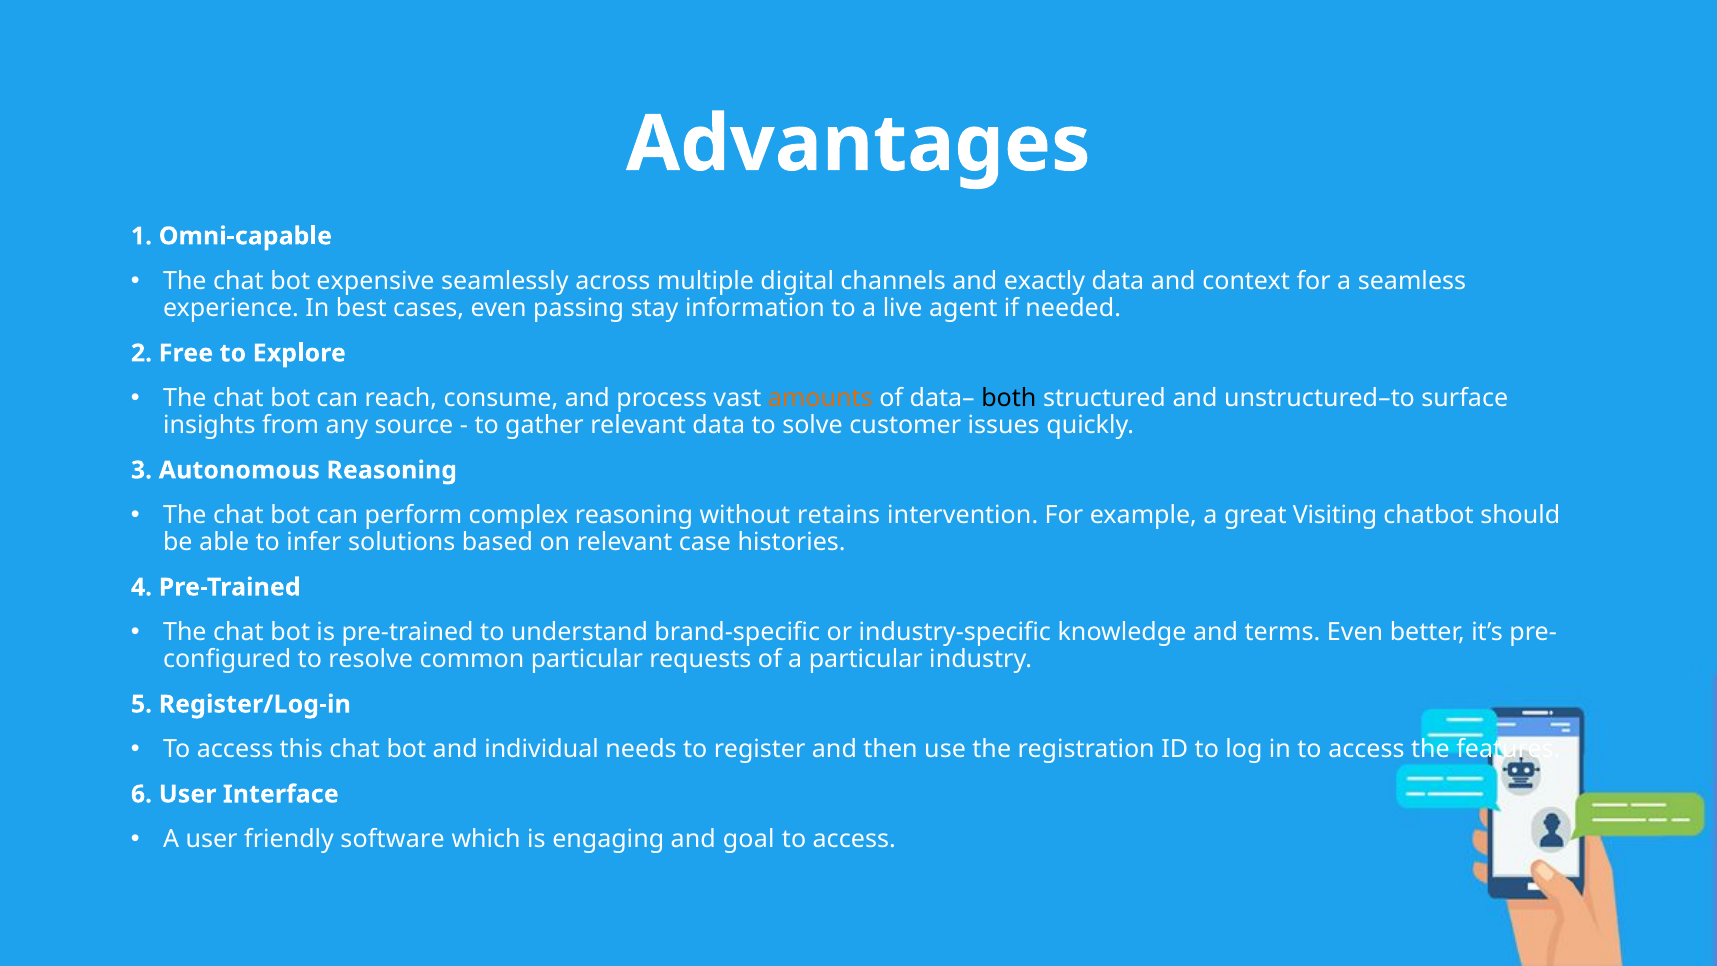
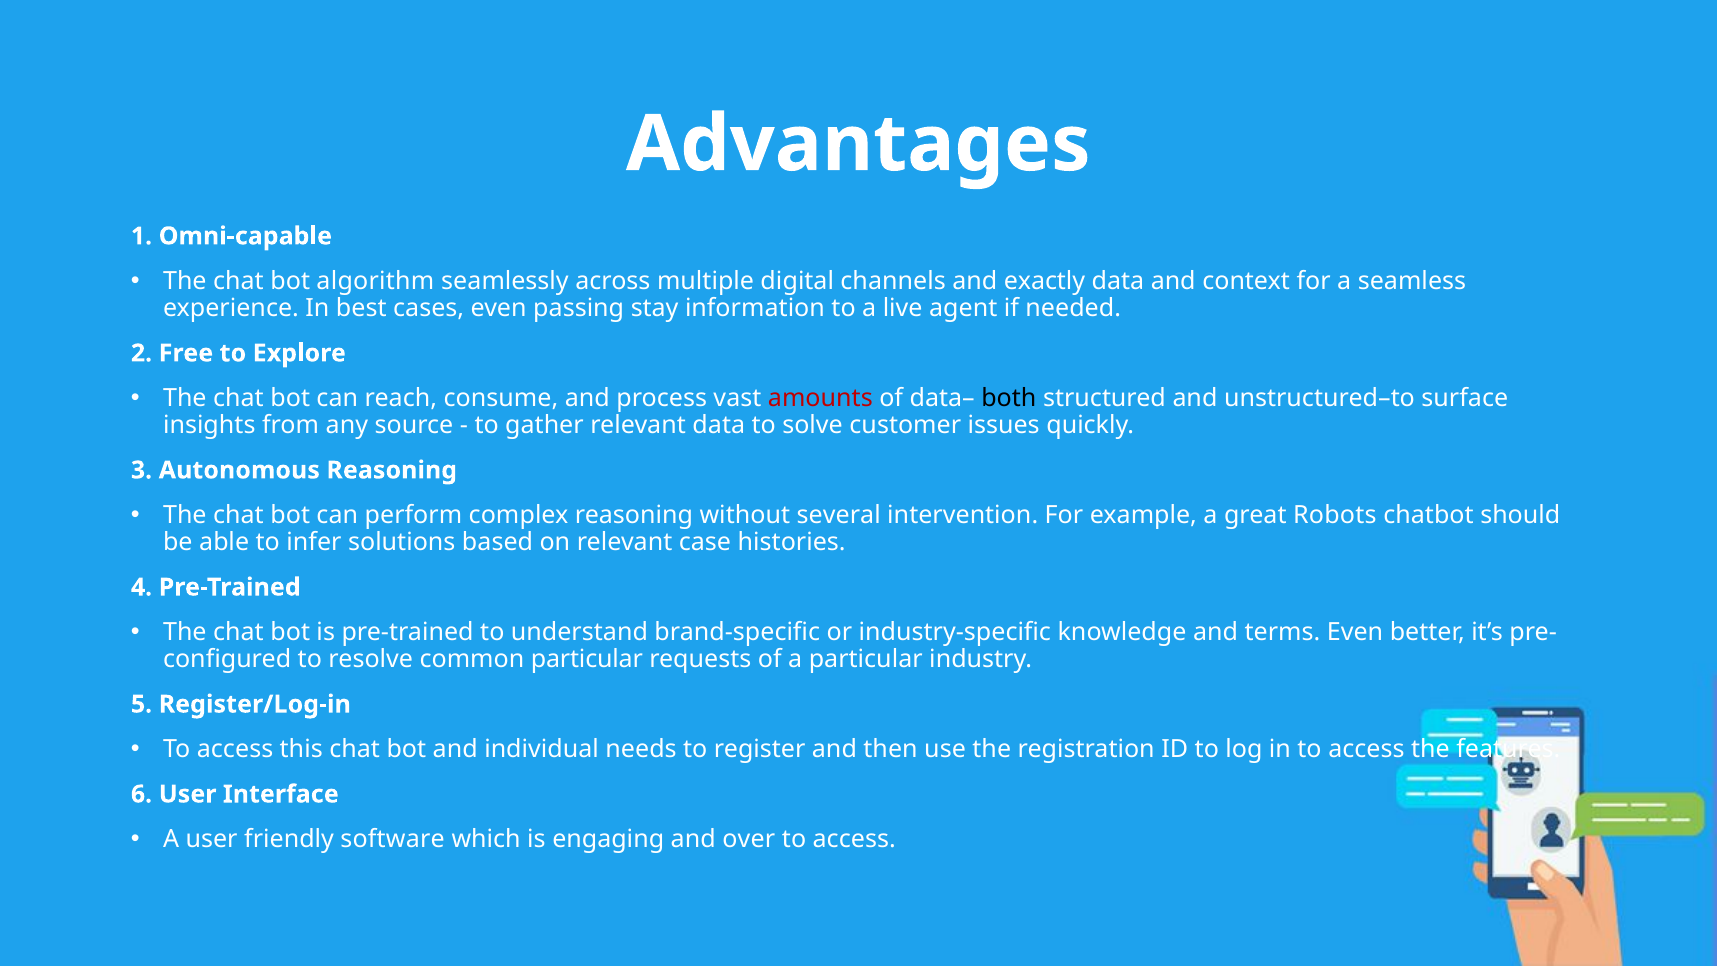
expensive: expensive -> algorithm
amounts colour: orange -> red
retains: retains -> several
Visiting: Visiting -> Robots
goal: goal -> over
